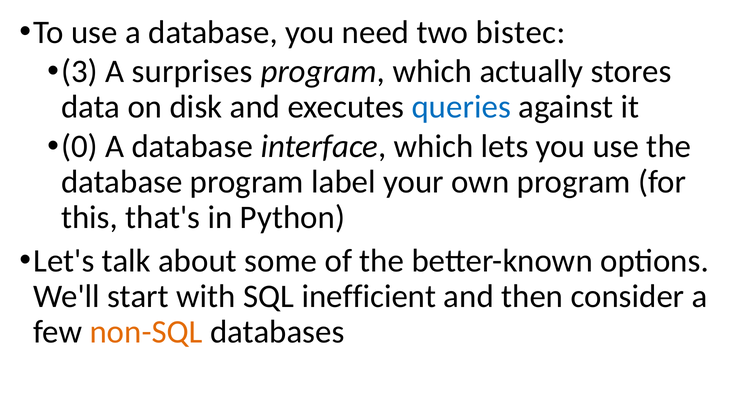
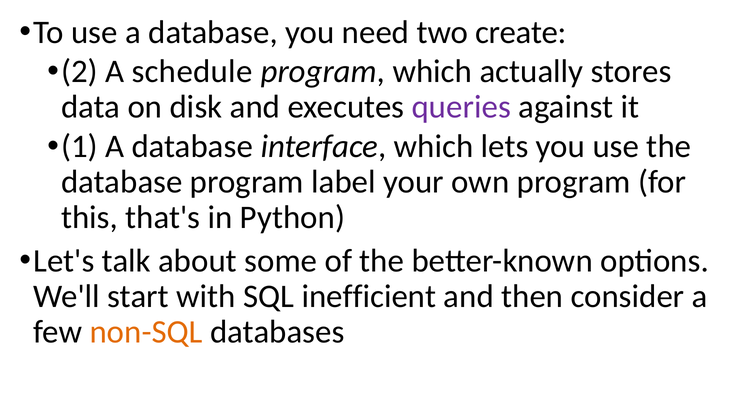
bistec: bistec -> create
3: 3 -> 2
surprises: surprises -> schedule
queries colour: blue -> purple
0: 0 -> 1
